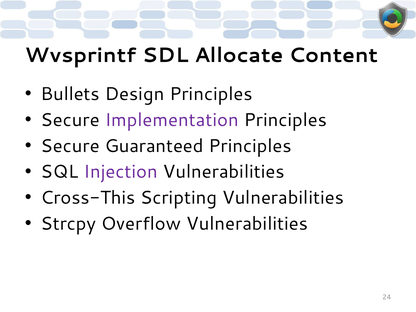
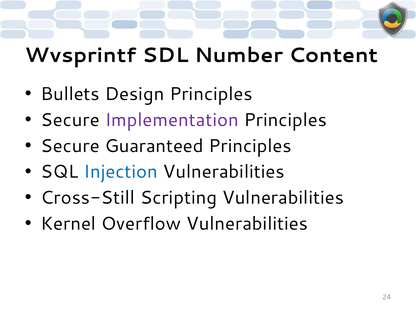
Allocate: Allocate -> Number
Injection colour: purple -> blue
Cross-This: Cross-This -> Cross-Still
Strcpy: Strcpy -> Kernel
